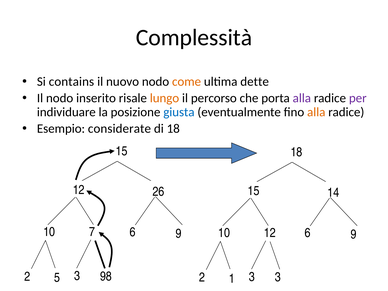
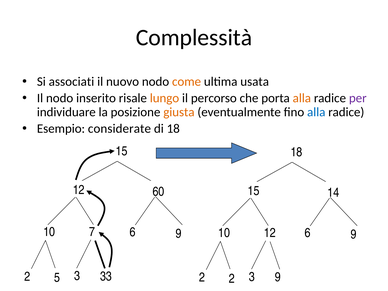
contains: contains -> associati
dette: dette -> usata
alla at (302, 98) colour: purple -> orange
giusta colour: blue -> orange
alla at (316, 112) colour: orange -> blue
26: 26 -> 60
98: 98 -> 33
3 3: 3 -> 9
2 1: 1 -> 2
